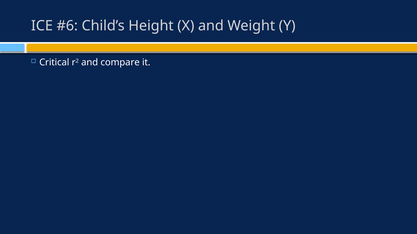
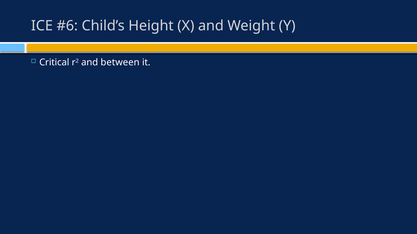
compare: compare -> between
